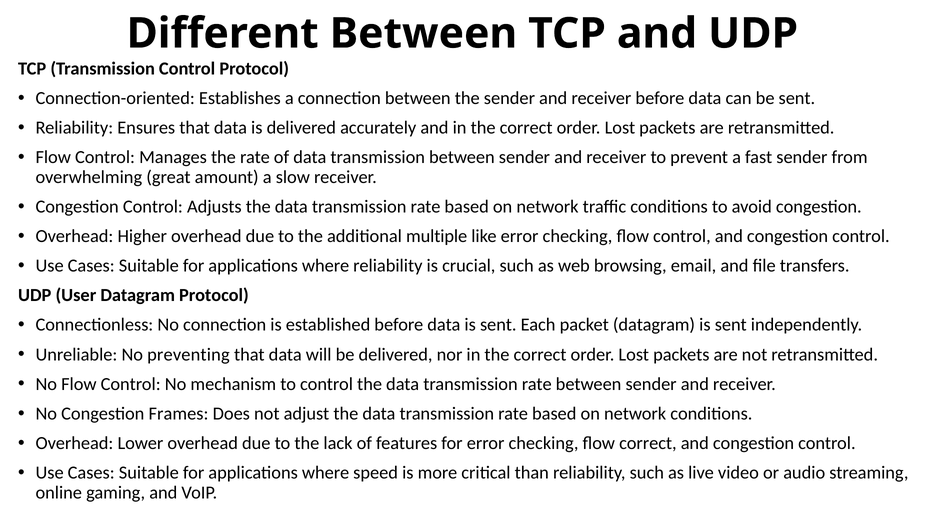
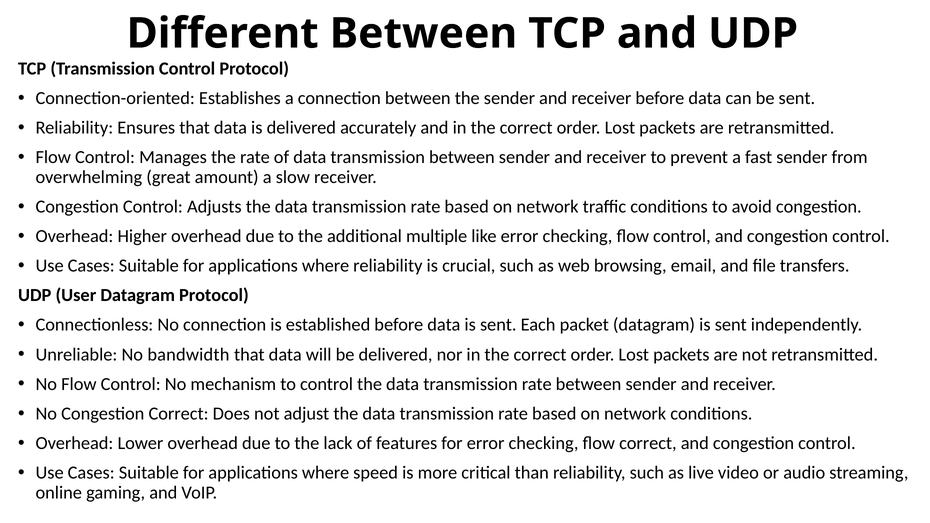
preventing: preventing -> bandwidth
Congestion Frames: Frames -> Correct
